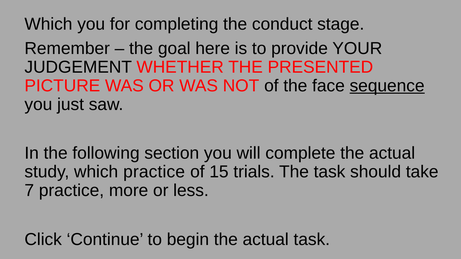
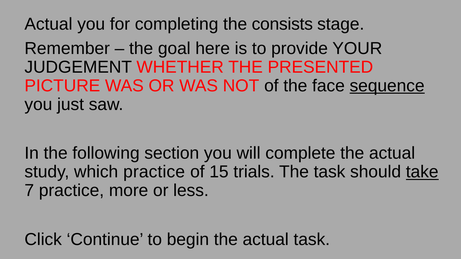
Which at (48, 24): Which -> Actual
conduct: conduct -> consists
take underline: none -> present
